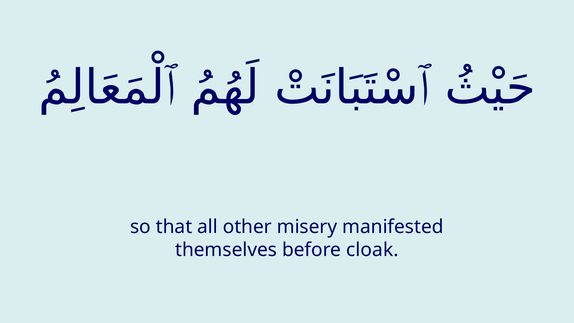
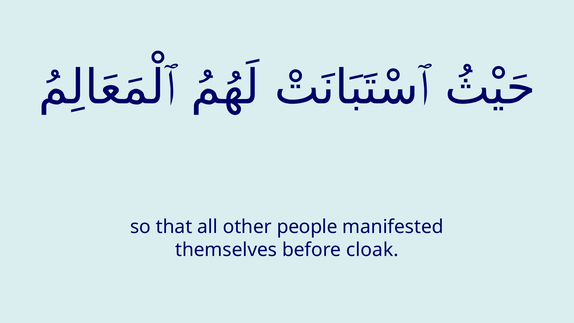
misery: misery -> people
